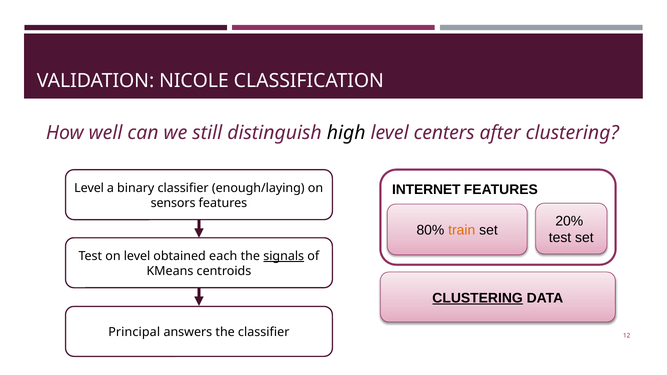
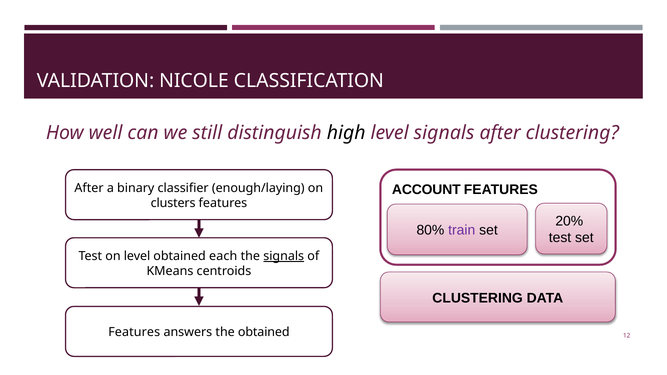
level centers: centers -> signals
INTERNET: INTERNET -> ACCOUNT
Level at (89, 188): Level -> After
sensors: sensors -> clusters
train colour: orange -> purple
CLUSTERING at (478, 298) underline: present -> none
Principal at (134, 332): Principal -> Features
the classifier: classifier -> obtained
